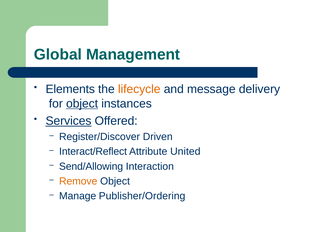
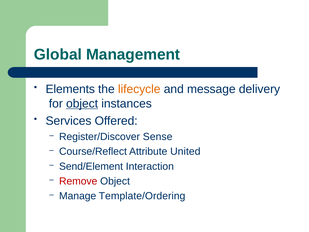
Services underline: present -> none
Driven: Driven -> Sense
Interact/Reflect: Interact/Reflect -> Course/Reflect
Send/Allowing: Send/Allowing -> Send/Element
Remove colour: orange -> red
Publisher/Ordering: Publisher/Ordering -> Template/Ordering
